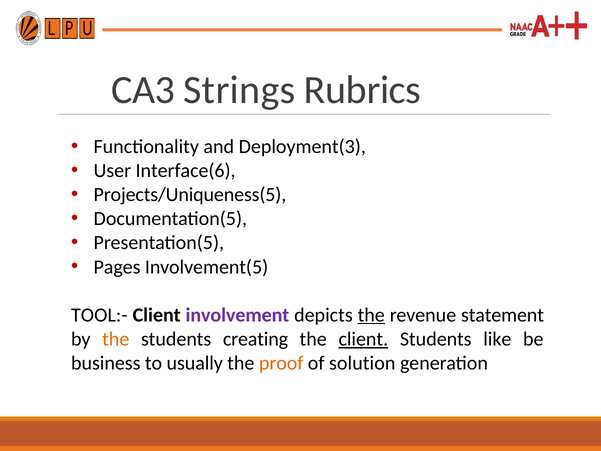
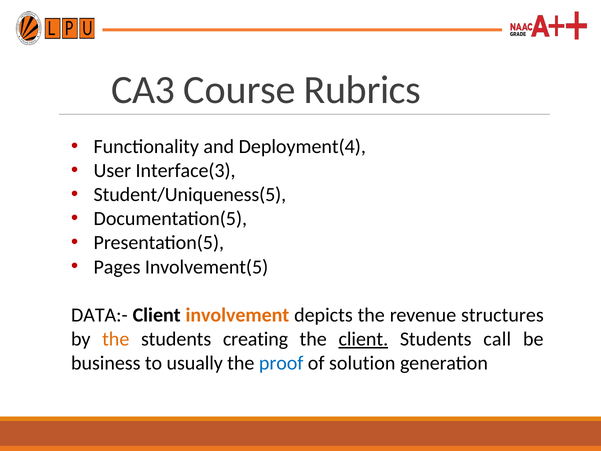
Strings: Strings -> Course
Deployment(3: Deployment(3 -> Deployment(4
Interface(6: Interface(6 -> Interface(3
Projects/Uniqueness(5: Projects/Uniqueness(5 -> Student/Uniqueness(5
TOOL:-: TOOL:- -> DATA:-
involvement colour: purple -> orange
the at (371, 315) underline: present -> none
statement: statement -> structures
like: like -> call
proof colour: orange -> blue
